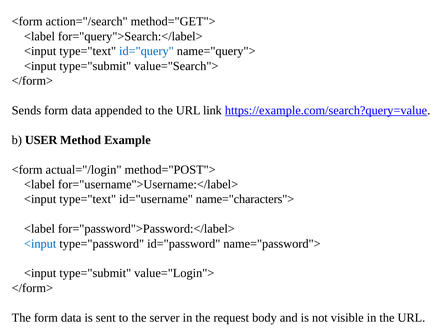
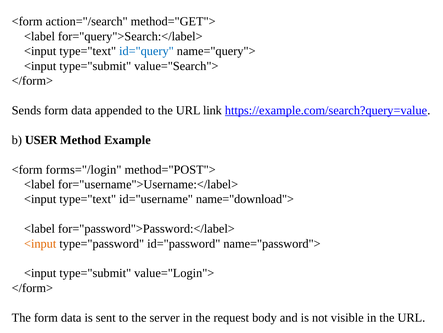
actual="/login: actual="/login -> forms="/login
name="characters">: name="characters"> -> name="download">
<input at (40, 243) colour: blue -> orange
